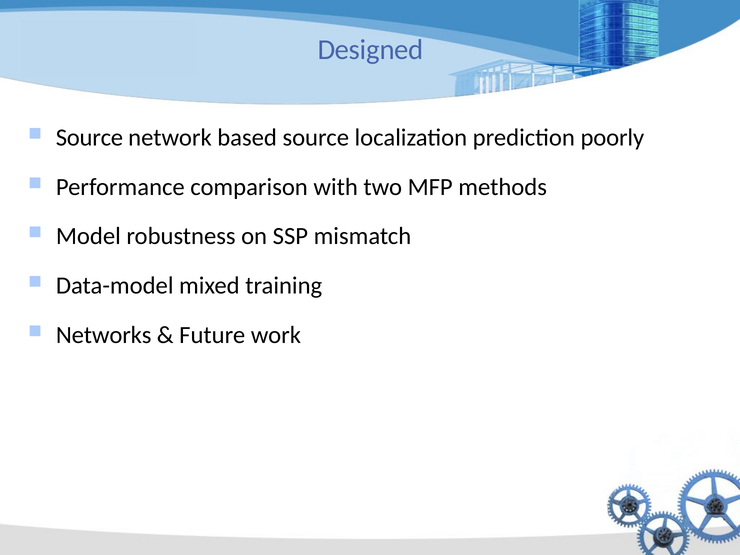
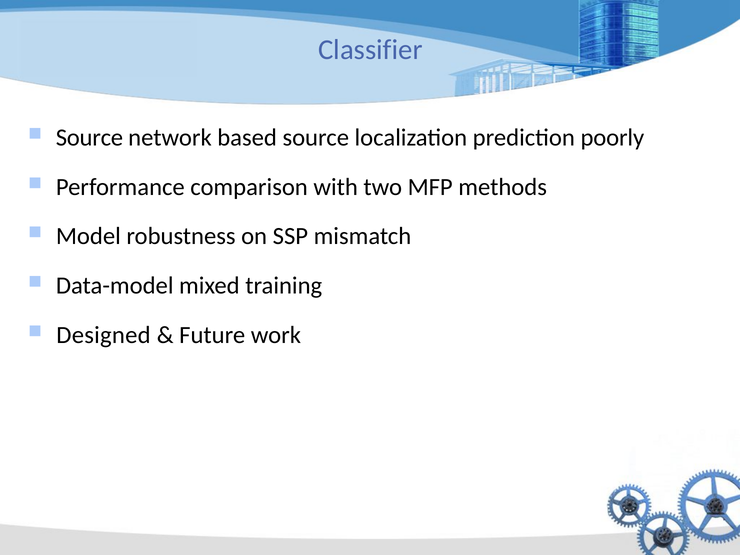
Designed: Designed -> Classifier
Networks: Networks -> Designed
